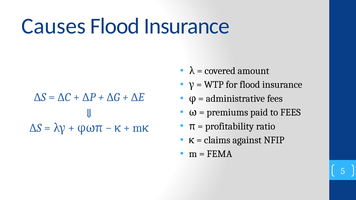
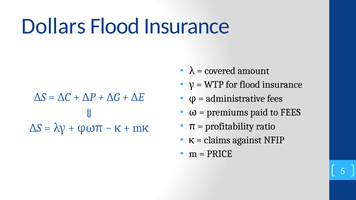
Causes: Causes -> Dollars
FEMA: FEMA -> PRICE
